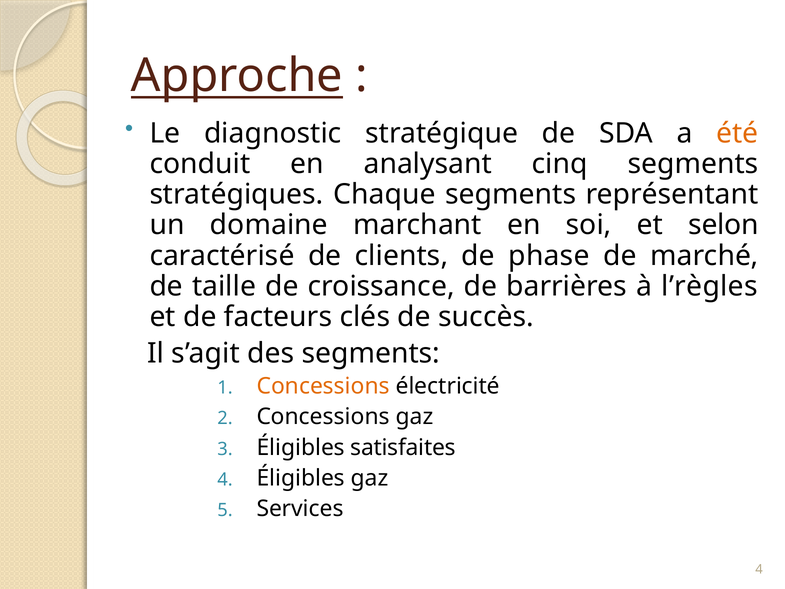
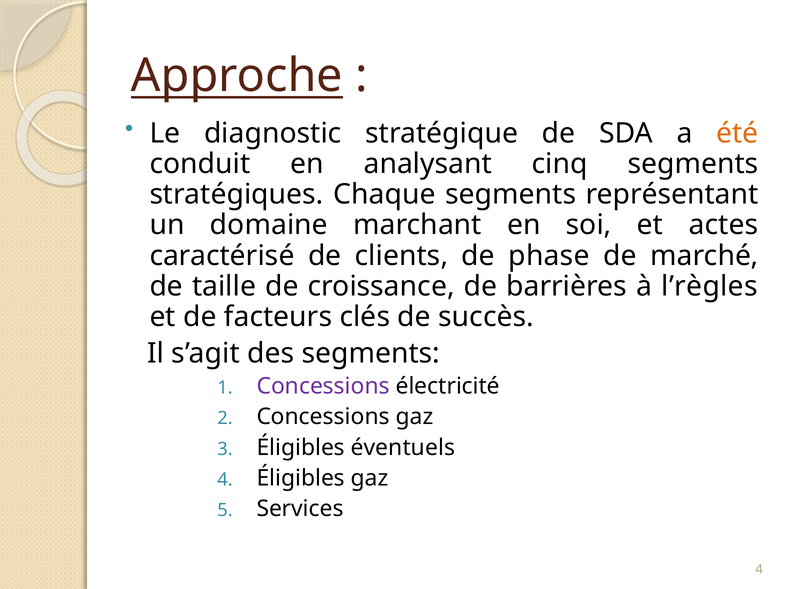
selon: selon -> actes
Concessions at (323, 386) colour: orange -> purple
satisfaites: satisfaites -> éventuels
